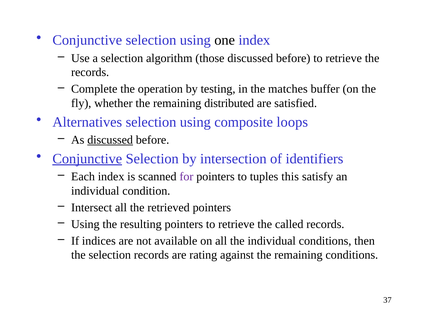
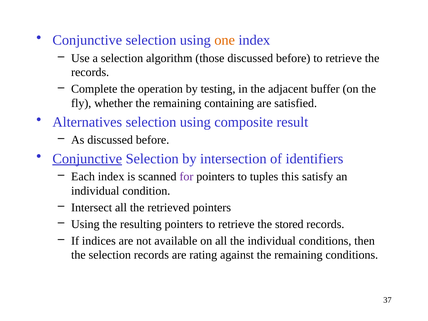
one colour: black -> orange
matches: matches -> adjacent
distributed: distributed -> containing
loops: loops -> result
discussed at (110, 140) underline: present -> none
called: called -> stored
